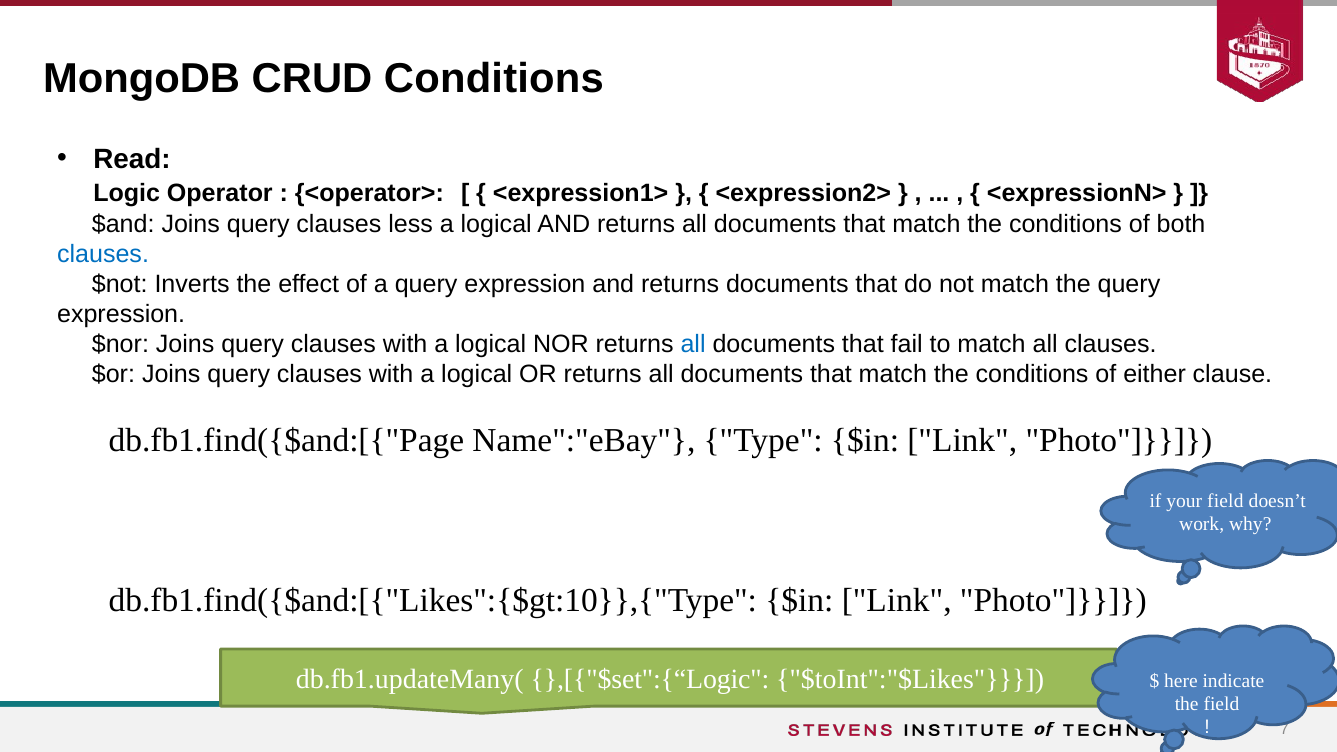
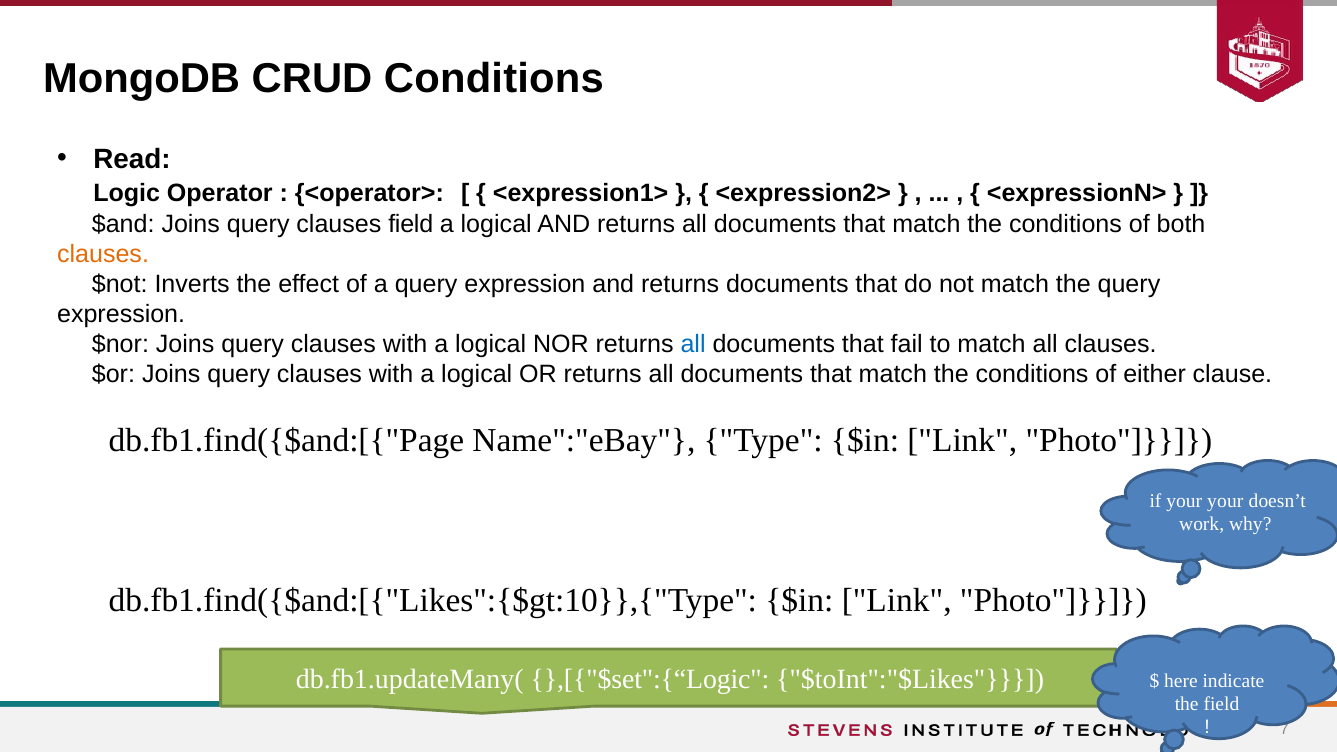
clauses less: less -> field
clauses at (103, 254) colour: blue -> orange
your field: field -> your
